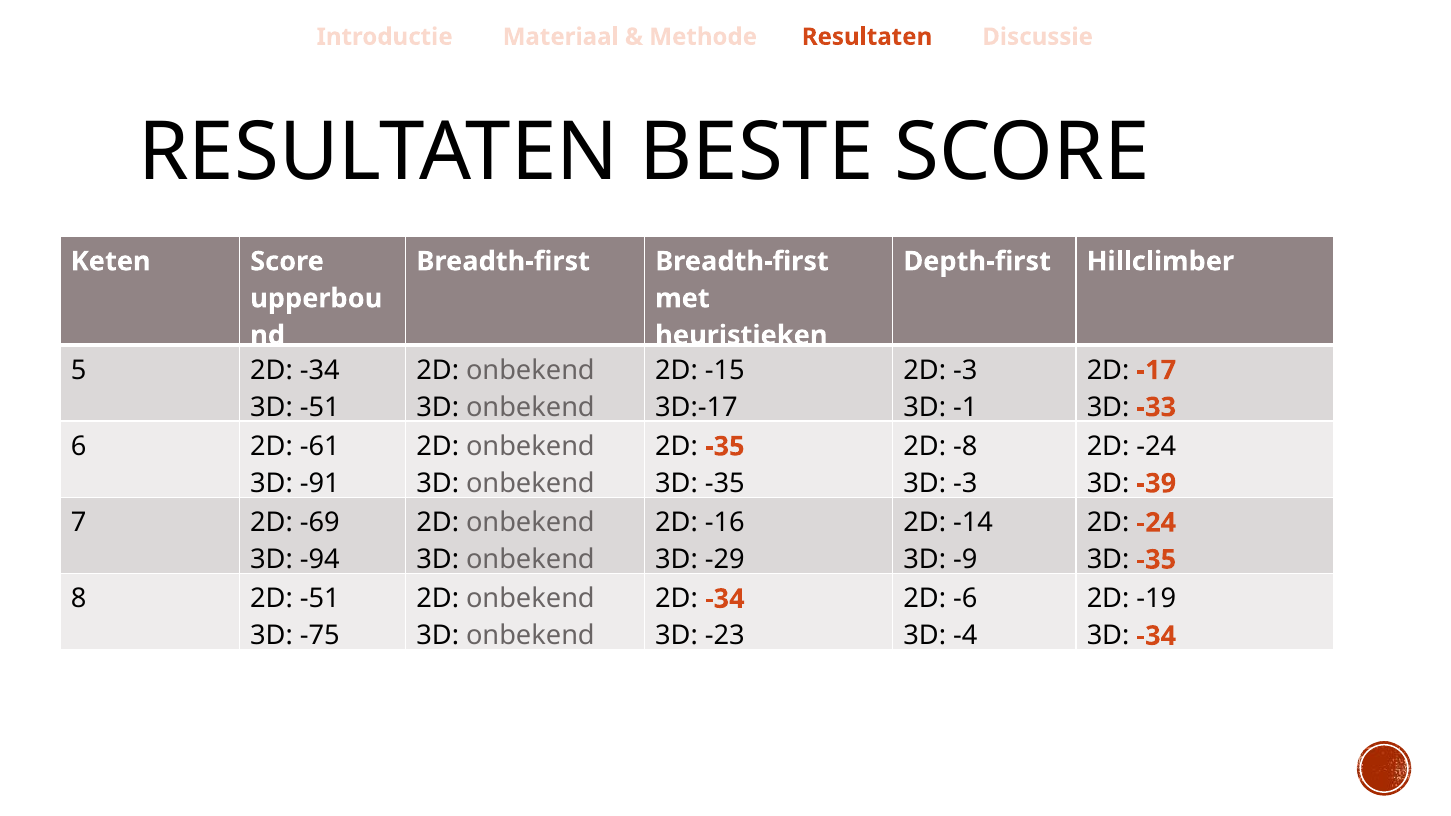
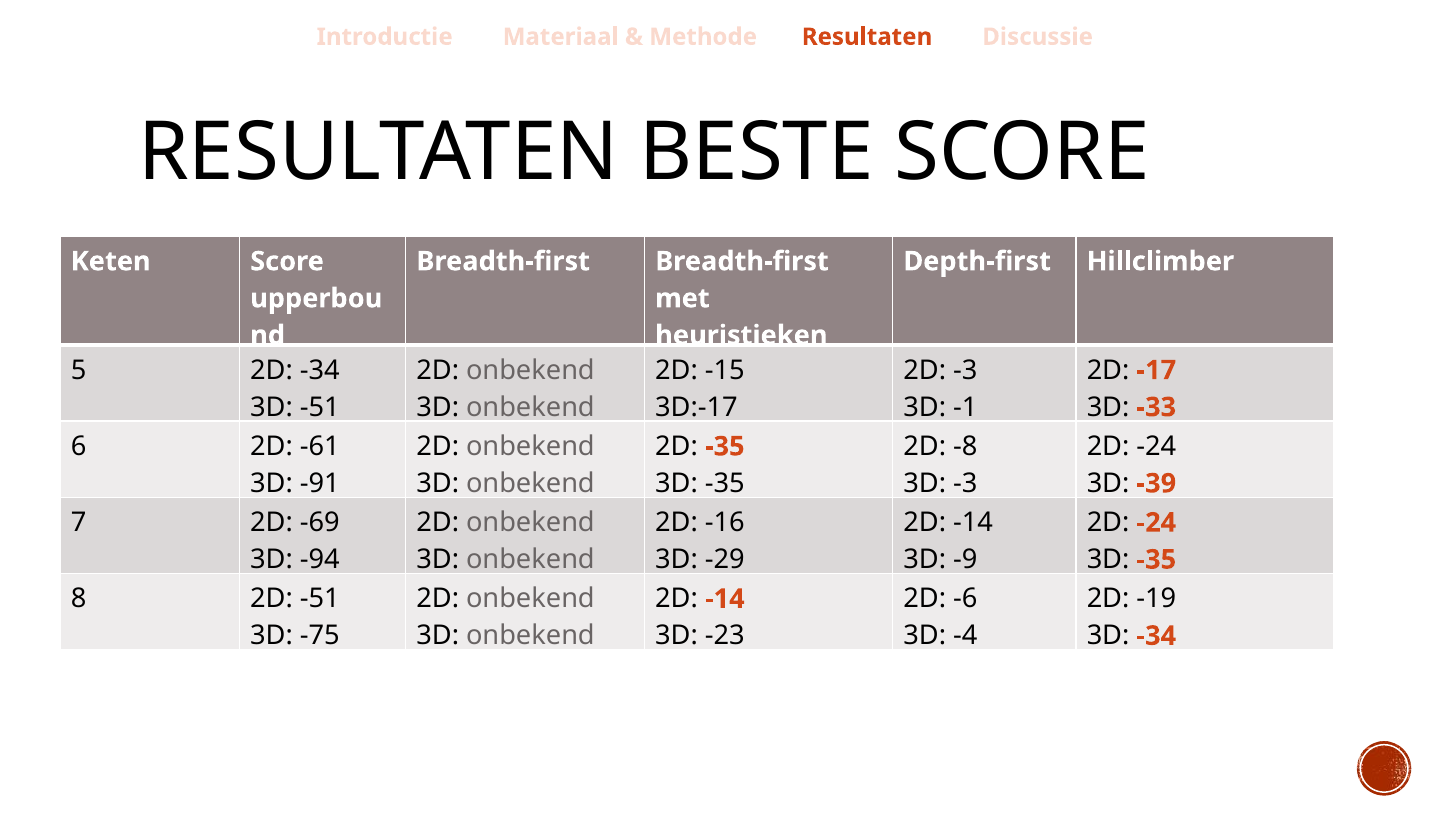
-34 at (725, 599): -34 -> -14
